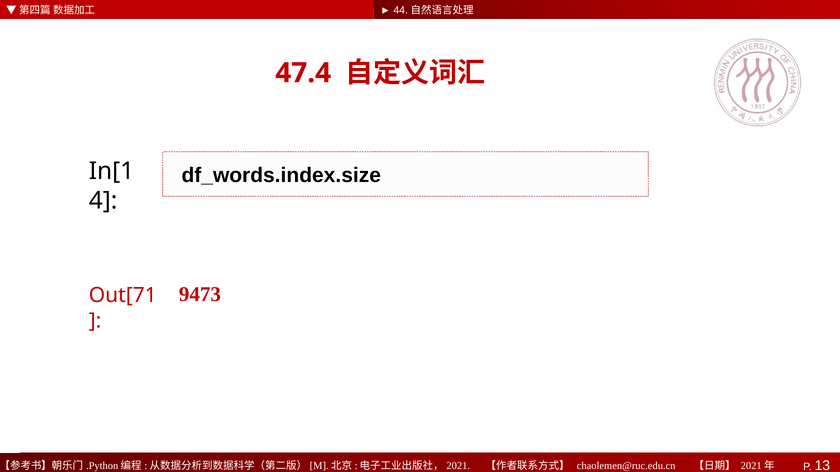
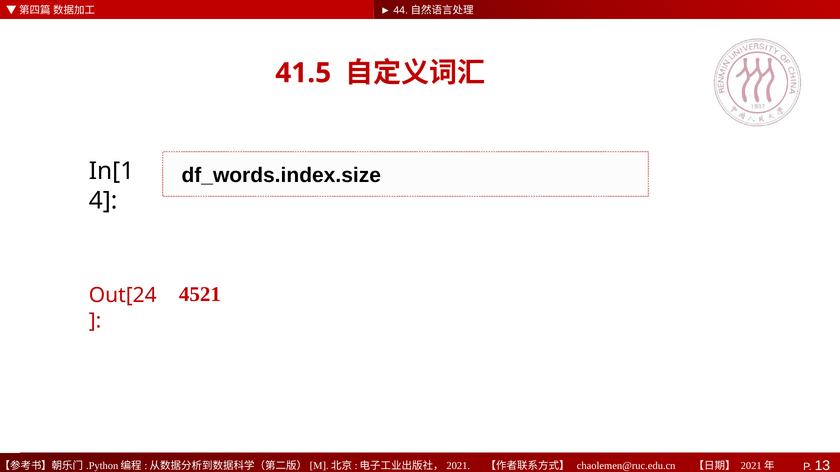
47.4: 47.4 -> 41.5
9473: 9473 -> 4521
Out[71: Out[71 -> Out[24
